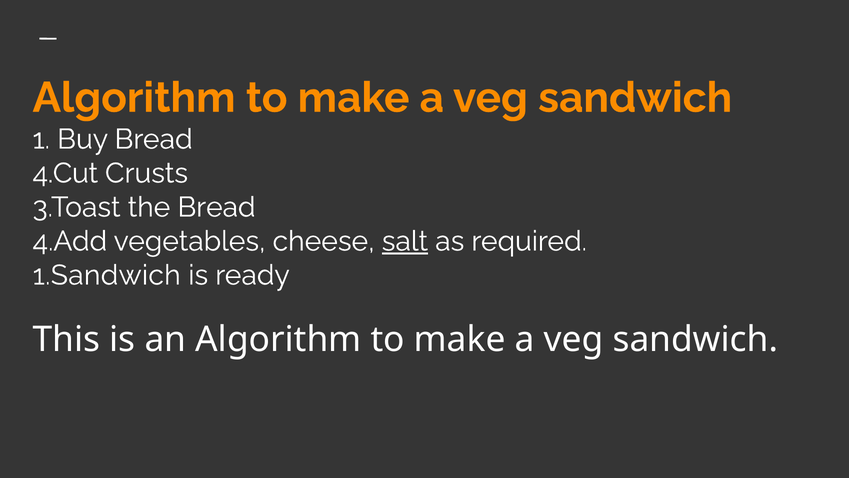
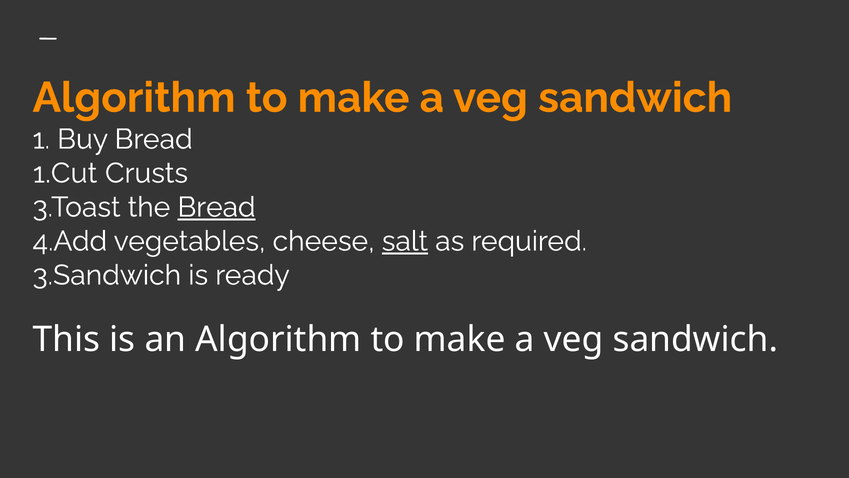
4.Cut: 4.Cut -> 1.Cut
Bread at (217, 207) underline: none -> present
1.Sandwich: 1.Sandwich -> 3.Sandwich
